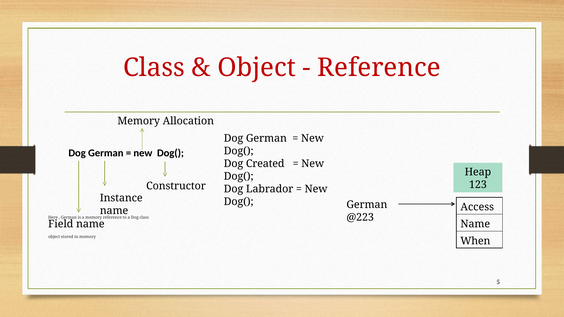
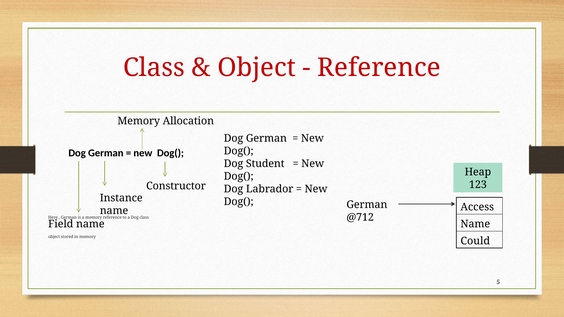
Created: Created -> Student
@223: @223 -> @712
When: When -> Could
